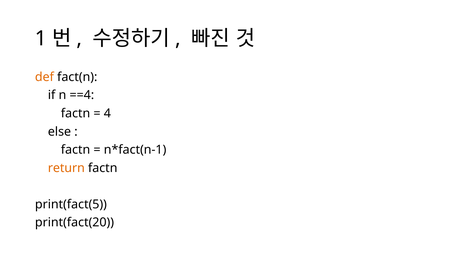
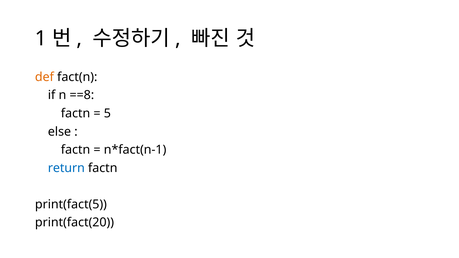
==4: ==4 -> ==8
4: 4 -> 5
return colour: orange -> blue
